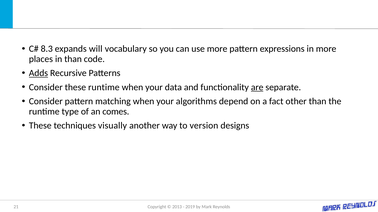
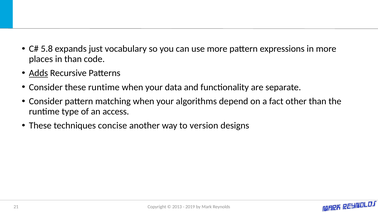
8.3: 8.3 -> 5.8
will: will -> just
are underline: present -> none
comes: comes -> access
visually: visually -> concise
